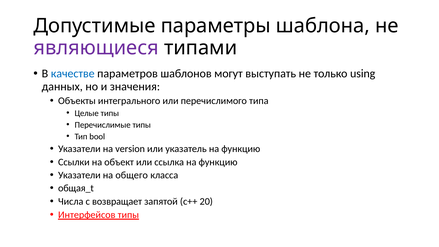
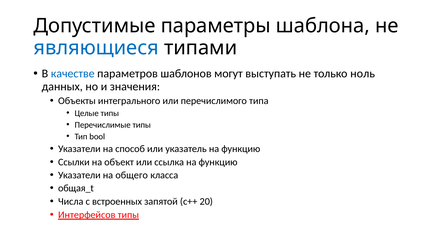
являющиеся colour: purple -> blue
using: using -> ноль
version: version -> способ
возвращает: возвращает -> встроенных
